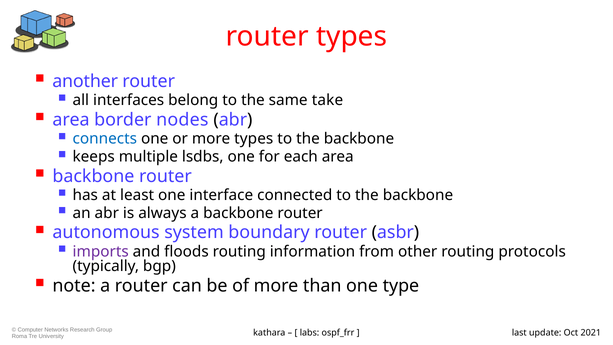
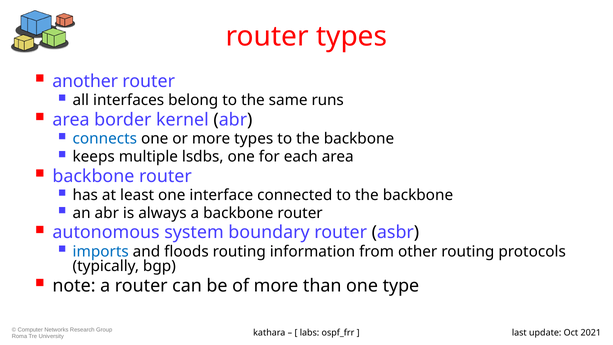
take: take -> runs
nodes: nodes -> kernel
imports colour: purple -> blue
